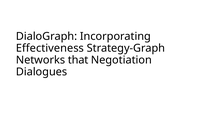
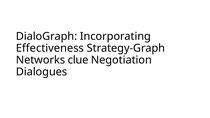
that: that -> clue
